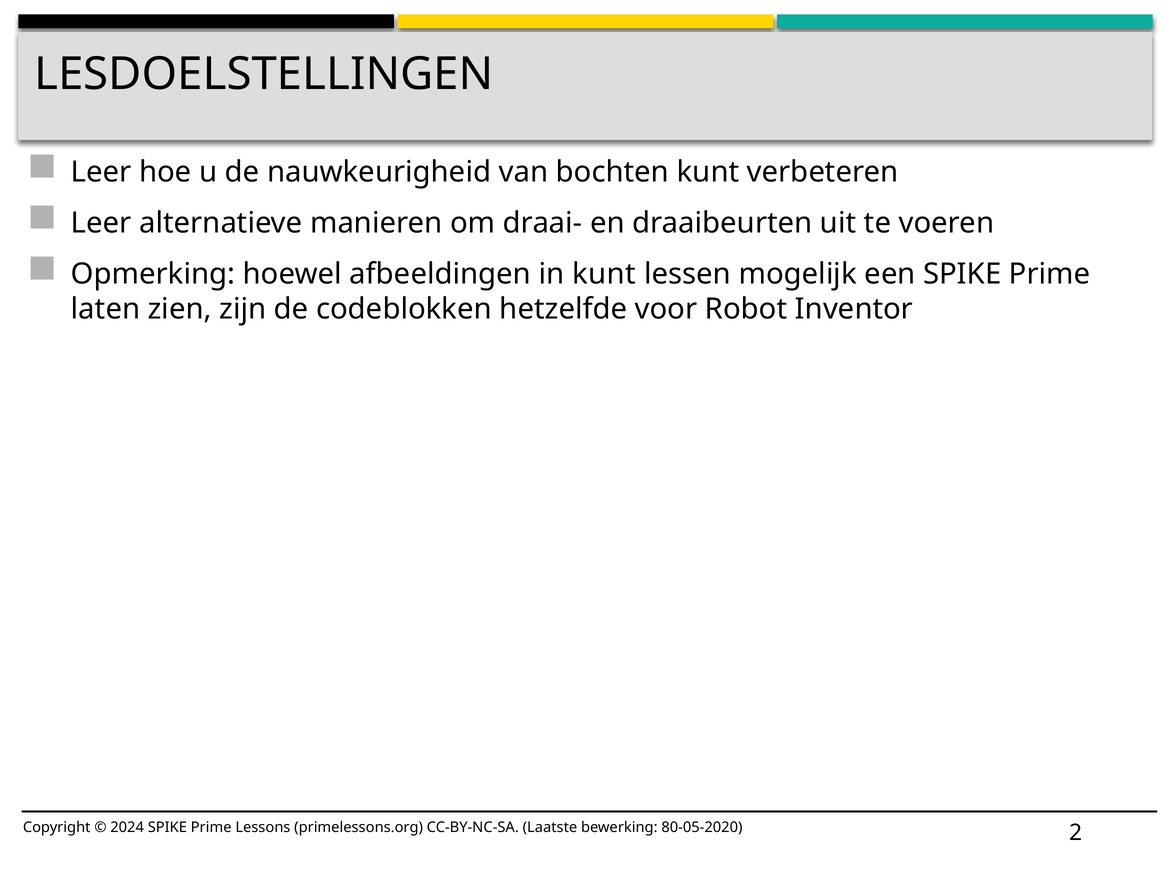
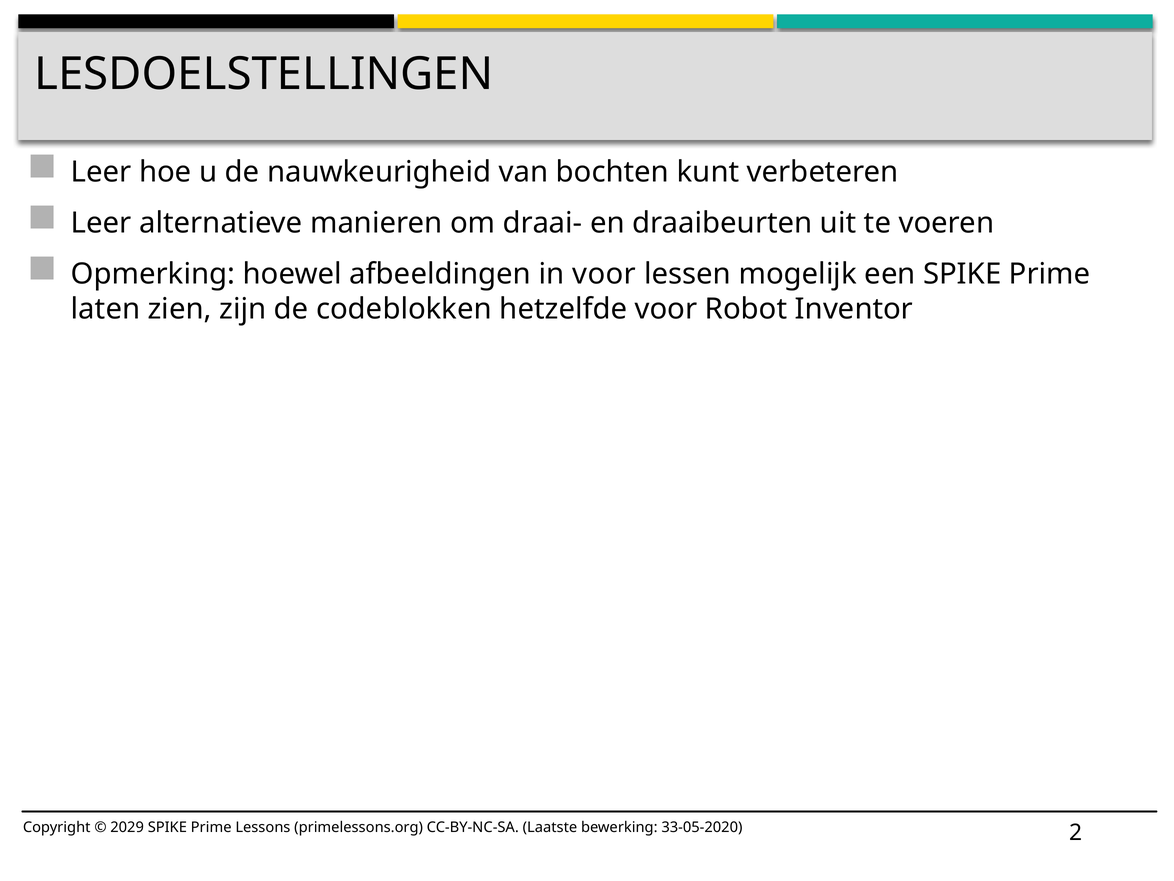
in kunt: kunt -> voor
2024: 2024 -> 2029
80-05-2020: 80-05-2020 -> 33-05-2020
